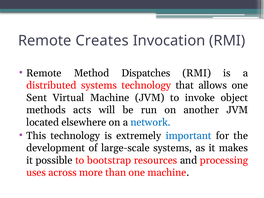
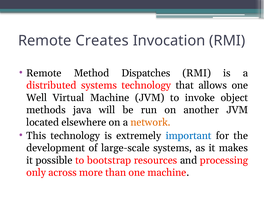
Sent: Sent -> Well
acts: acts -> java
network colour: blue -> orange
uses: uses -> only
